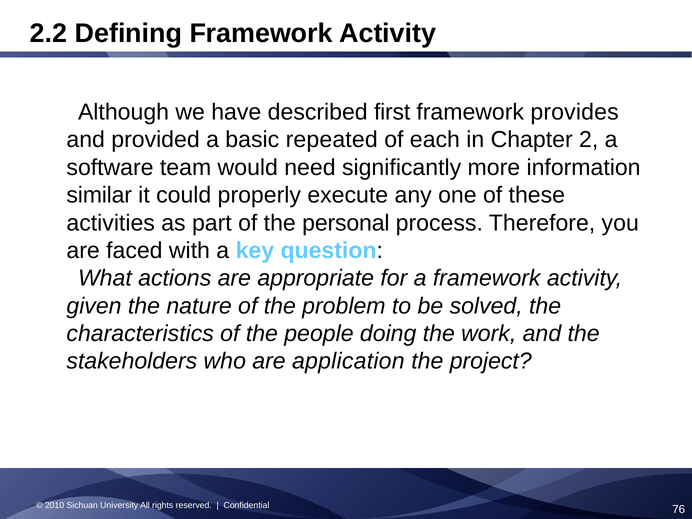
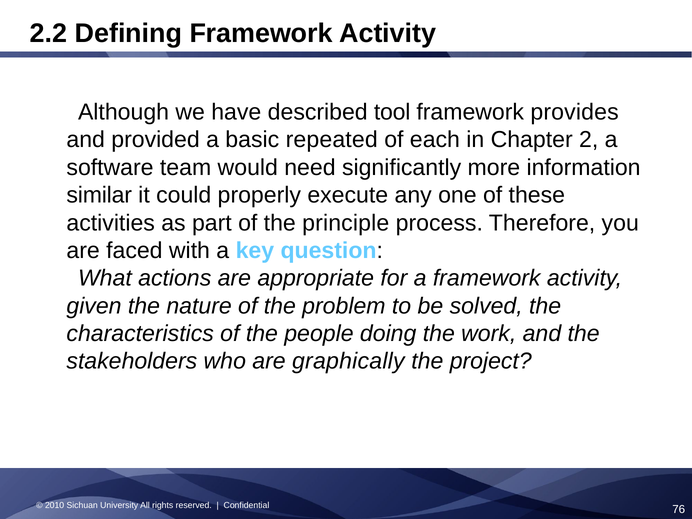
first: first -> tool
personal: personal -> principle
application: application -> graphically
